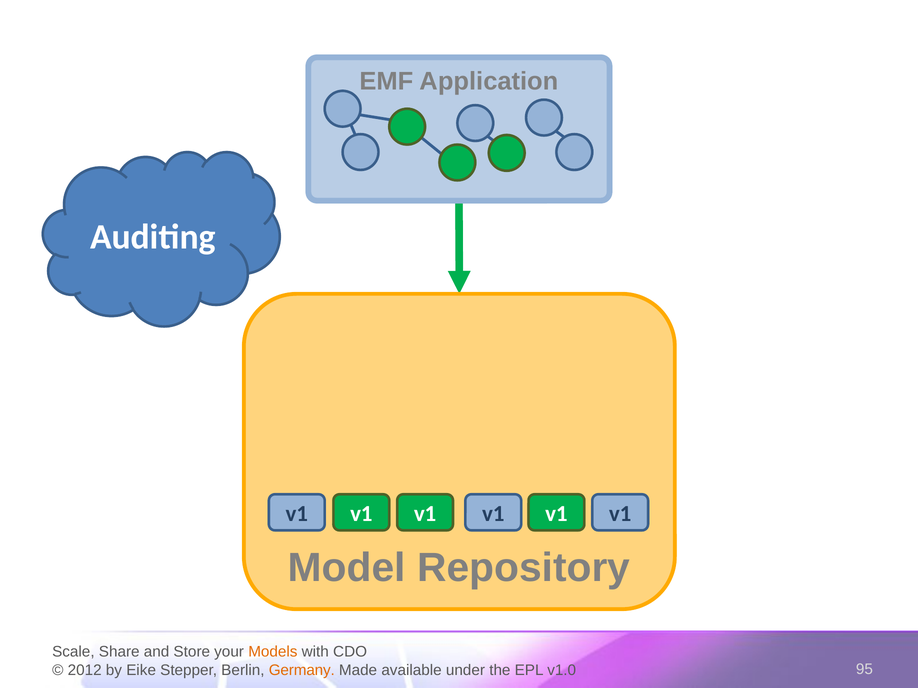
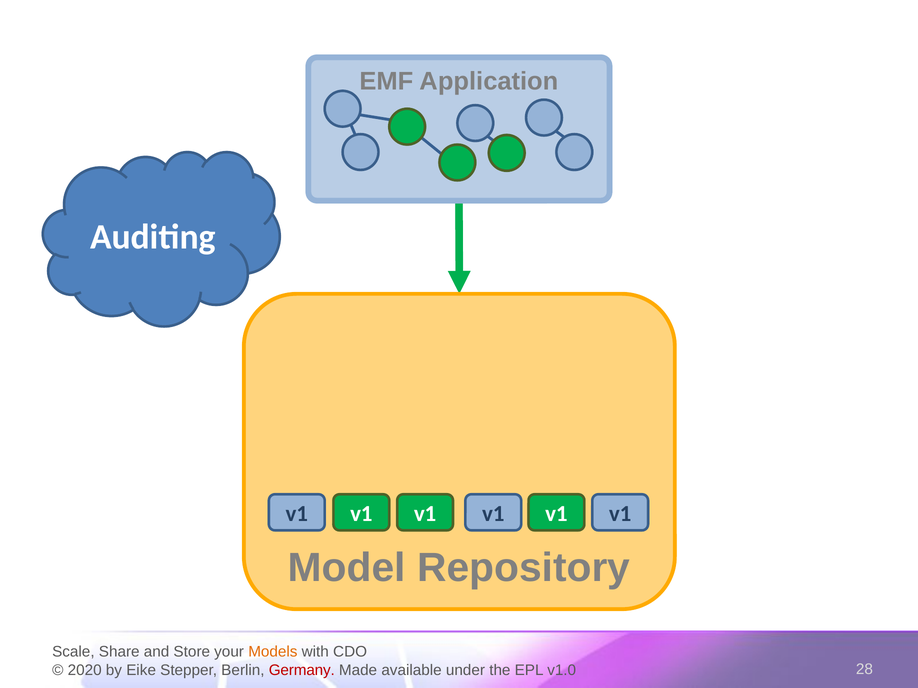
2012: 2012 -> 2020
Germany colour: orange -> red
95: 95 -> 28
